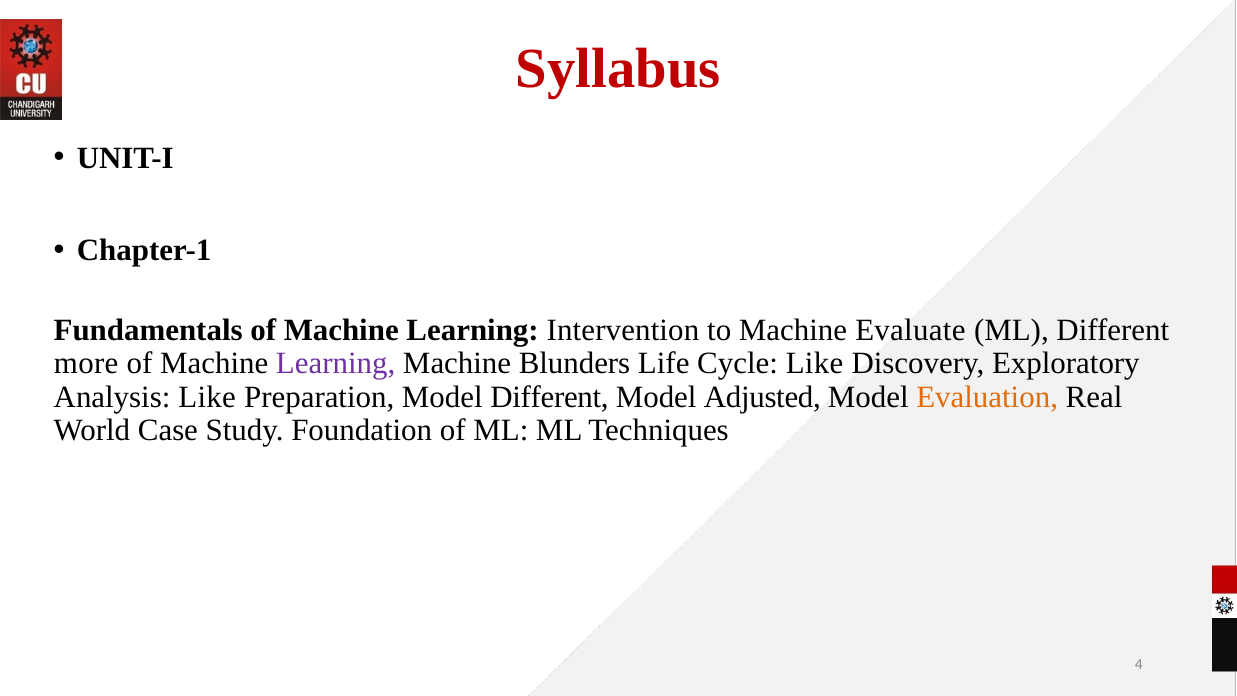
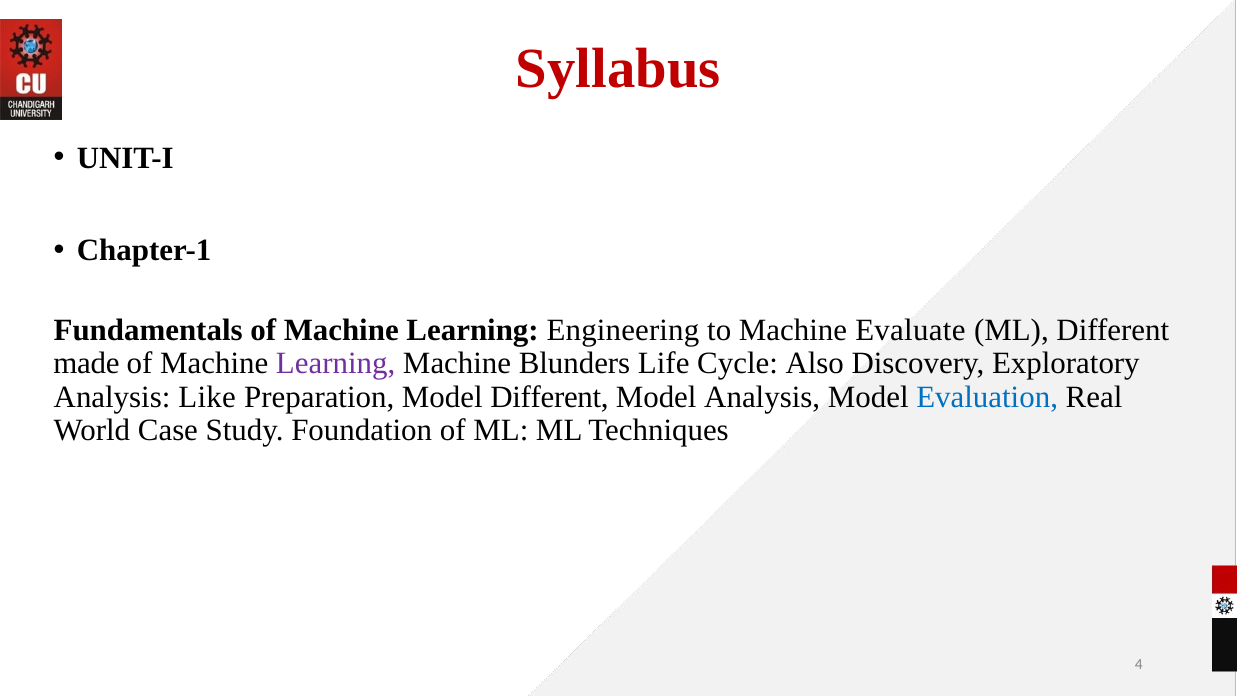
Intervention: Intervention -> Engineering
more: more -> made
Cycle Like: Like -> Also
Model Adjusted: Adjusted -> Analysis
Evaluation colour: orange -> blue
